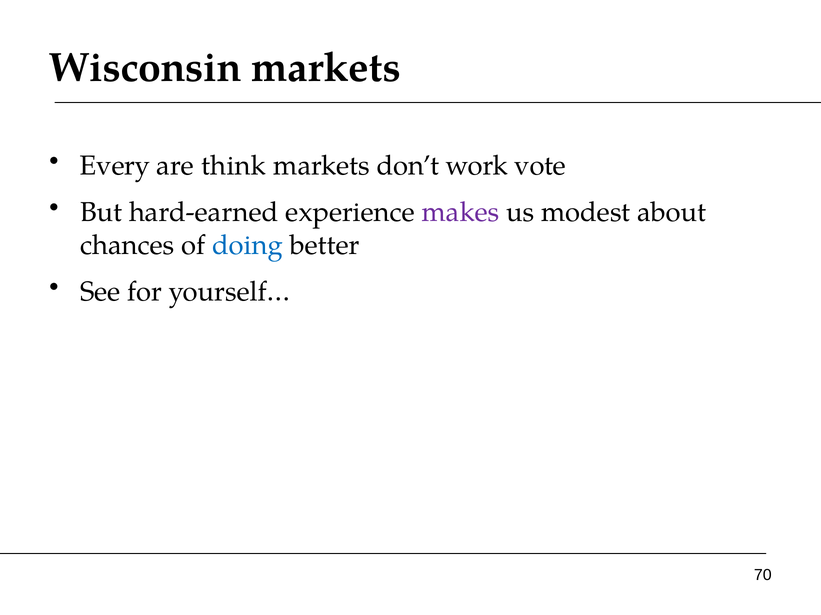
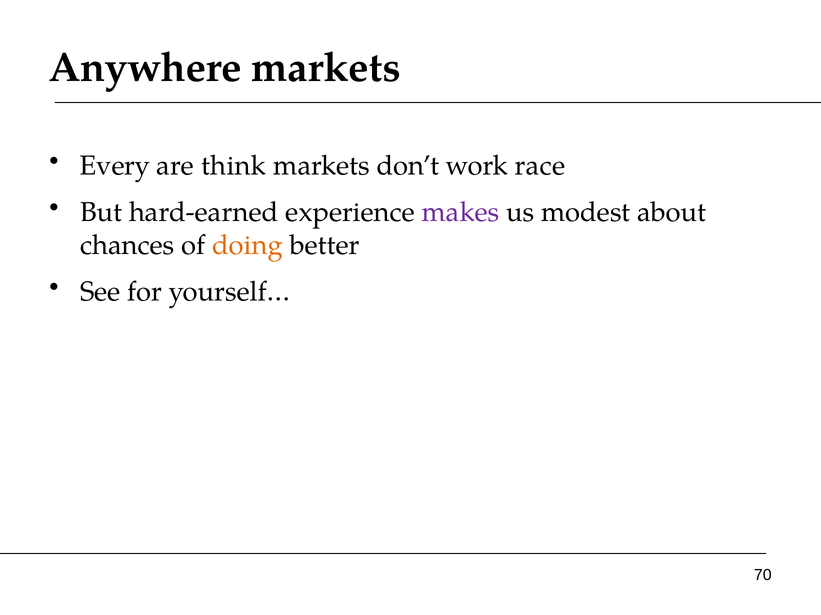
Wisconsin: Wisconsin -> Anywhere
vote: vote -> race
doing colour: blue -> orange
